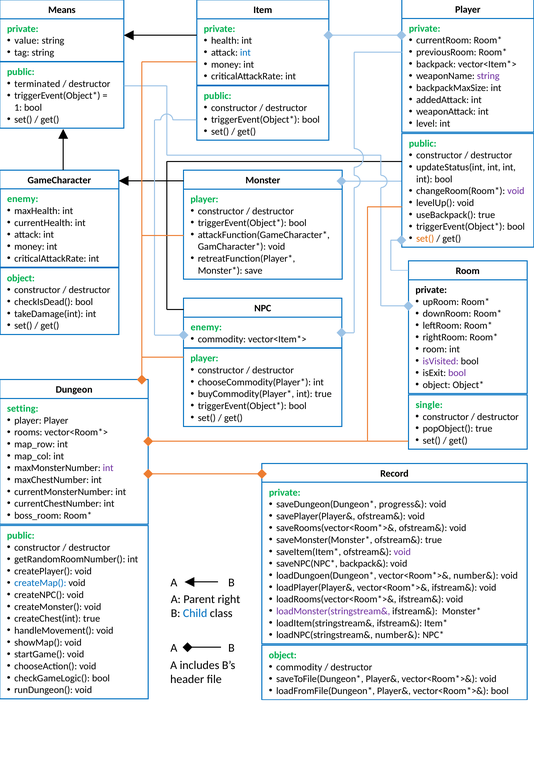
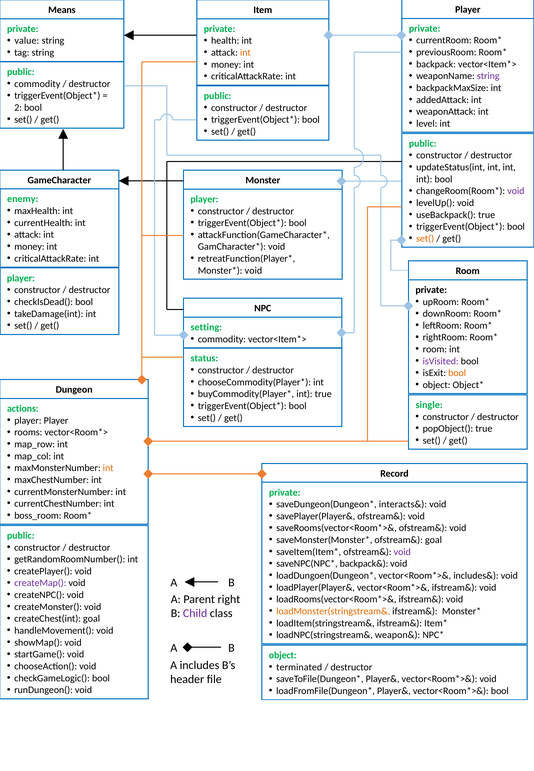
int at (245, 53) colour: blue -> orange
terminated at (37, 84): terminated -> commodity
1: 1 -> 2
save at (254, 271): save -> void
object at (21, 278): object -> player
enemy at (206, 327): enemy -> setting
player at (204, 359): player -> status
bool at (457, 373) colour: purple -> orange
setting: setting -> actions
int at (108, 468) colour: purple -> orange
progress&: progress& -> interacts&
ofstream& true: true -> goal
number& at (476, 576): number& -> includes&
createMap( colour: blue -> purple
loadMonster(stringstream& colour: purple -> orange
Child colour: blue -> purple
createChest(int true: true -> goal
loadNPC(stringstream& number&: number& -> weapon&
commodity at (299, 667): commodity -> terminated
